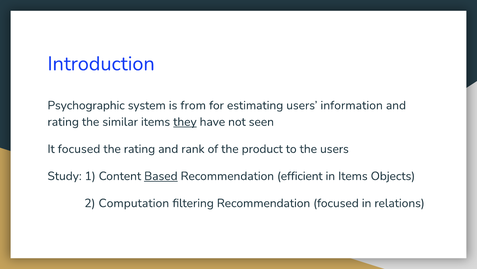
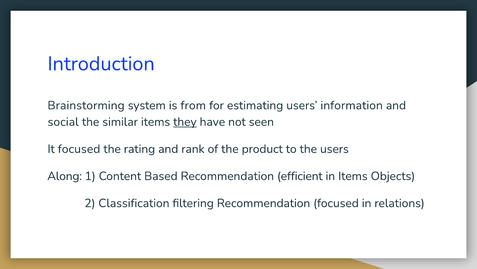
Psychographic: Psychographic -> Brainstorming
rating at (63, 122): rating -> social
Study: Study -> Along
Based underline: present -> none
Computation: Computation -> Classification
